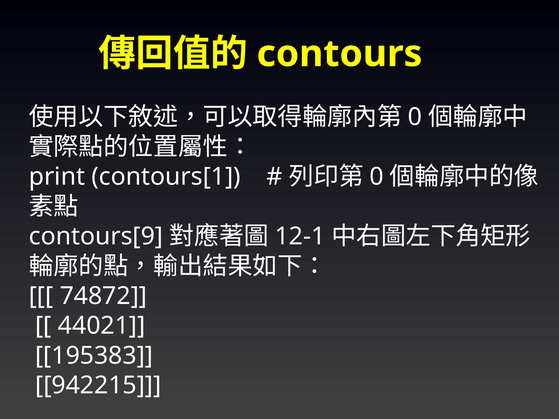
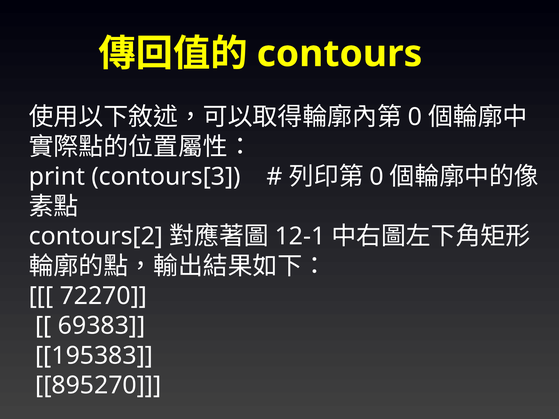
contours[1: contours[1 -> contours[3
contours[9: contours[9 -> contours[2
74872: 74872 -> 72270
44021: 44021 -> 69383
942215: 942215 -> 895270
